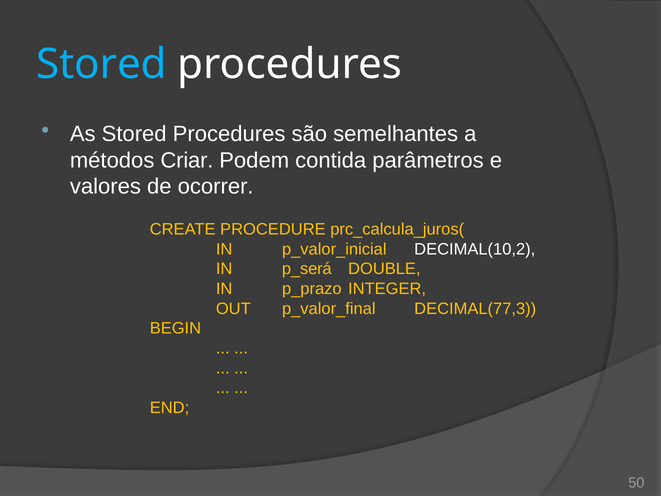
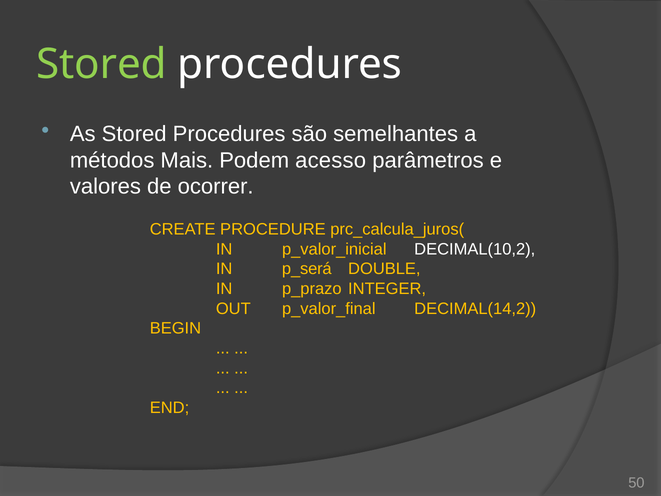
Stored at (102, 64) colour: light blue -> light green
Criar: Criar -> Mais
contida: contida -> acesso
DECIMAL(77,3: DECIMAL(77,3 -> DECIMAL(14,2
